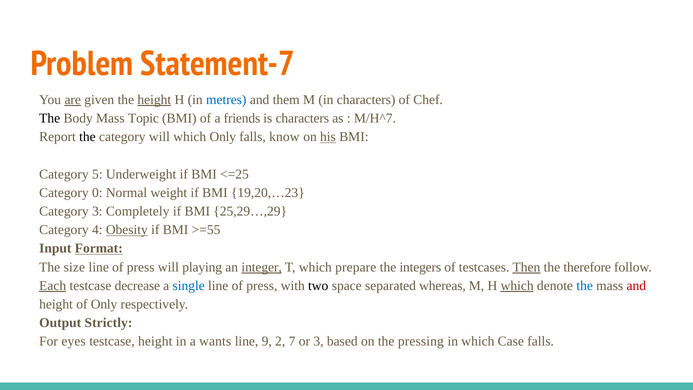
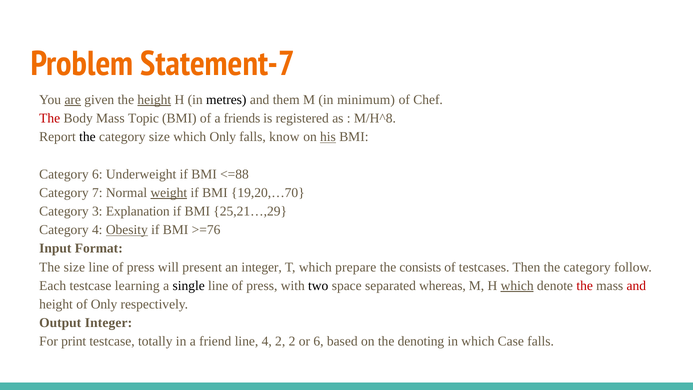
metres colour: blue -> black
in characters: characters -> minimum
The at (50, 118) colour: black -> red
is characters: characters -> registered
M/H^7: M/H^7 -> M/H^8
category will: will -> size
Category 5: 5 -> 6
<=25: <=25 -> <=88
0: 0 -> 7
weight underline: none -> present
19,20,…23: 19,20,…23 -> 19,20,…70
Completely: Completely -> Explanation
25,29…,29: 25,29…,29 -> 25,21…,29
>=55: >=55 -> >=76
Format underline: present -> none
playing: playing -> present
integer at (262, 267) underline: present -> none
integers: integers -> consists
Then underline: present -> none
therefore at (587, 267): therefore -> category
Each underline: present -> none
decrease: decrease -> learning
single colour: blue -> black
the at (585, 286) colour: blue -> red
Output Strictly: Strictly -> Integer
eyes: eyes -> print
testcase height: height -> totally
wants: wants -> friend
line 9: 9 -> 4
2 7: 7 -> 2
or 3: 3 -> 6
pressing: pressing -> denoting
